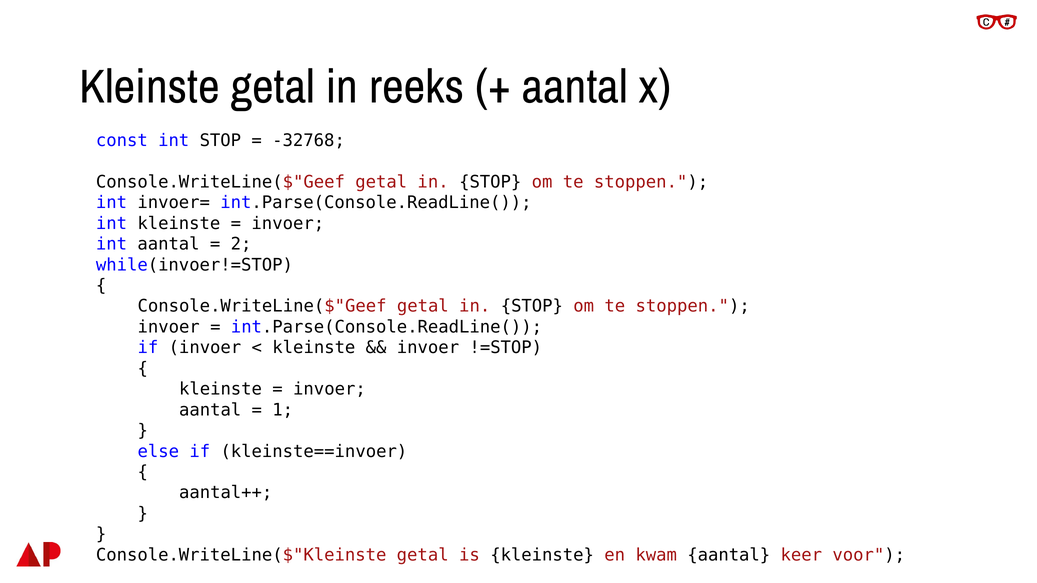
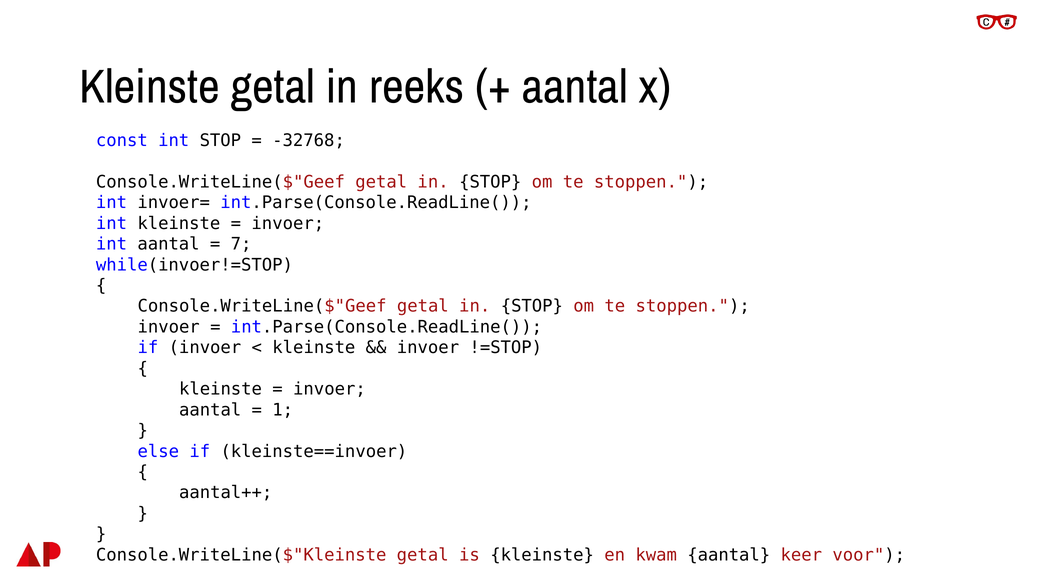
2: 2 -> 7
